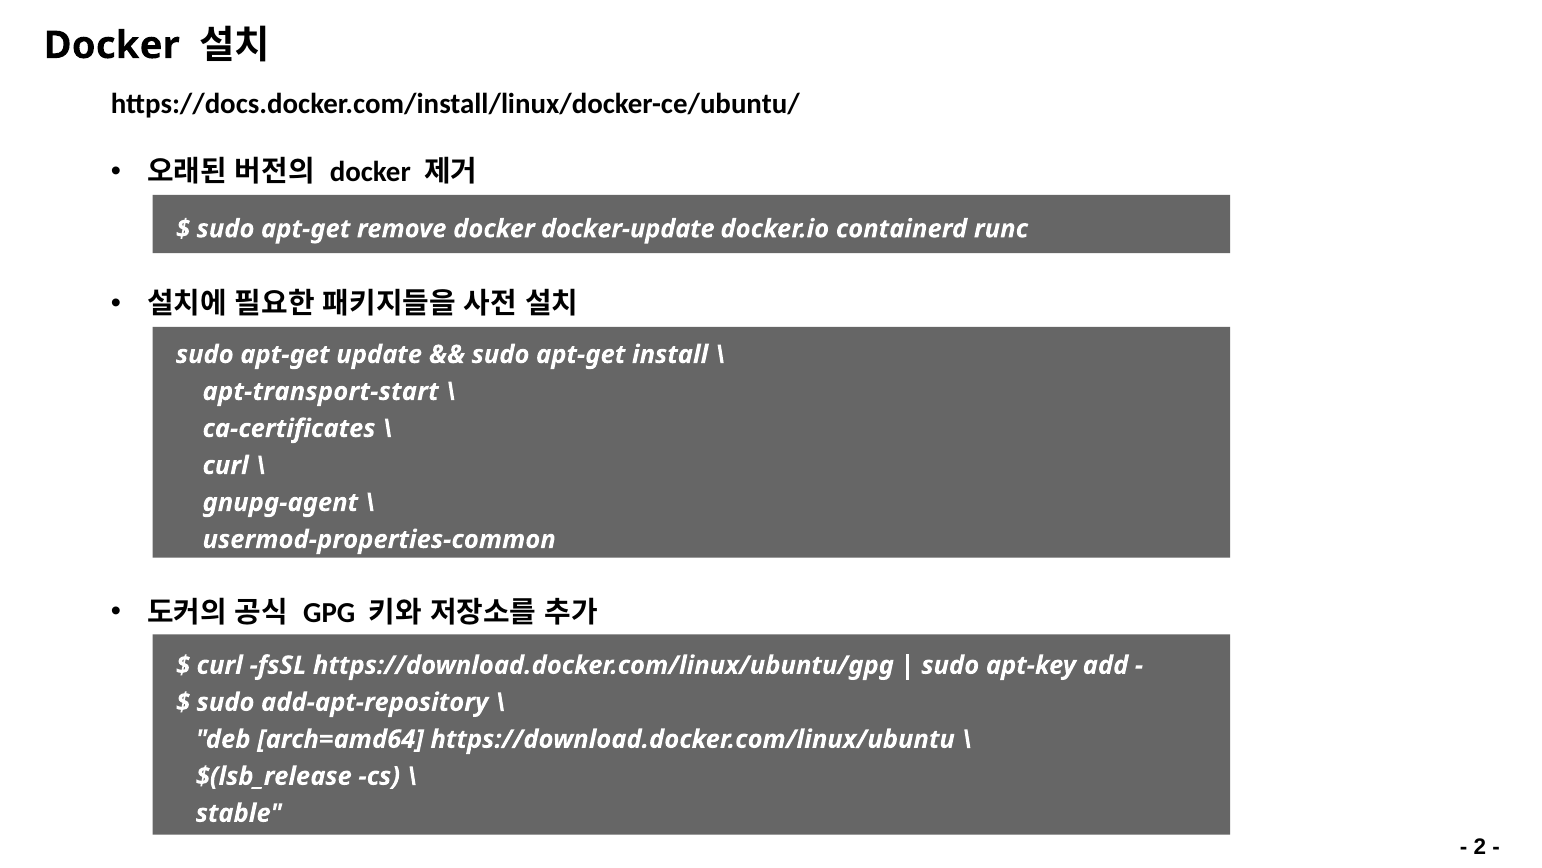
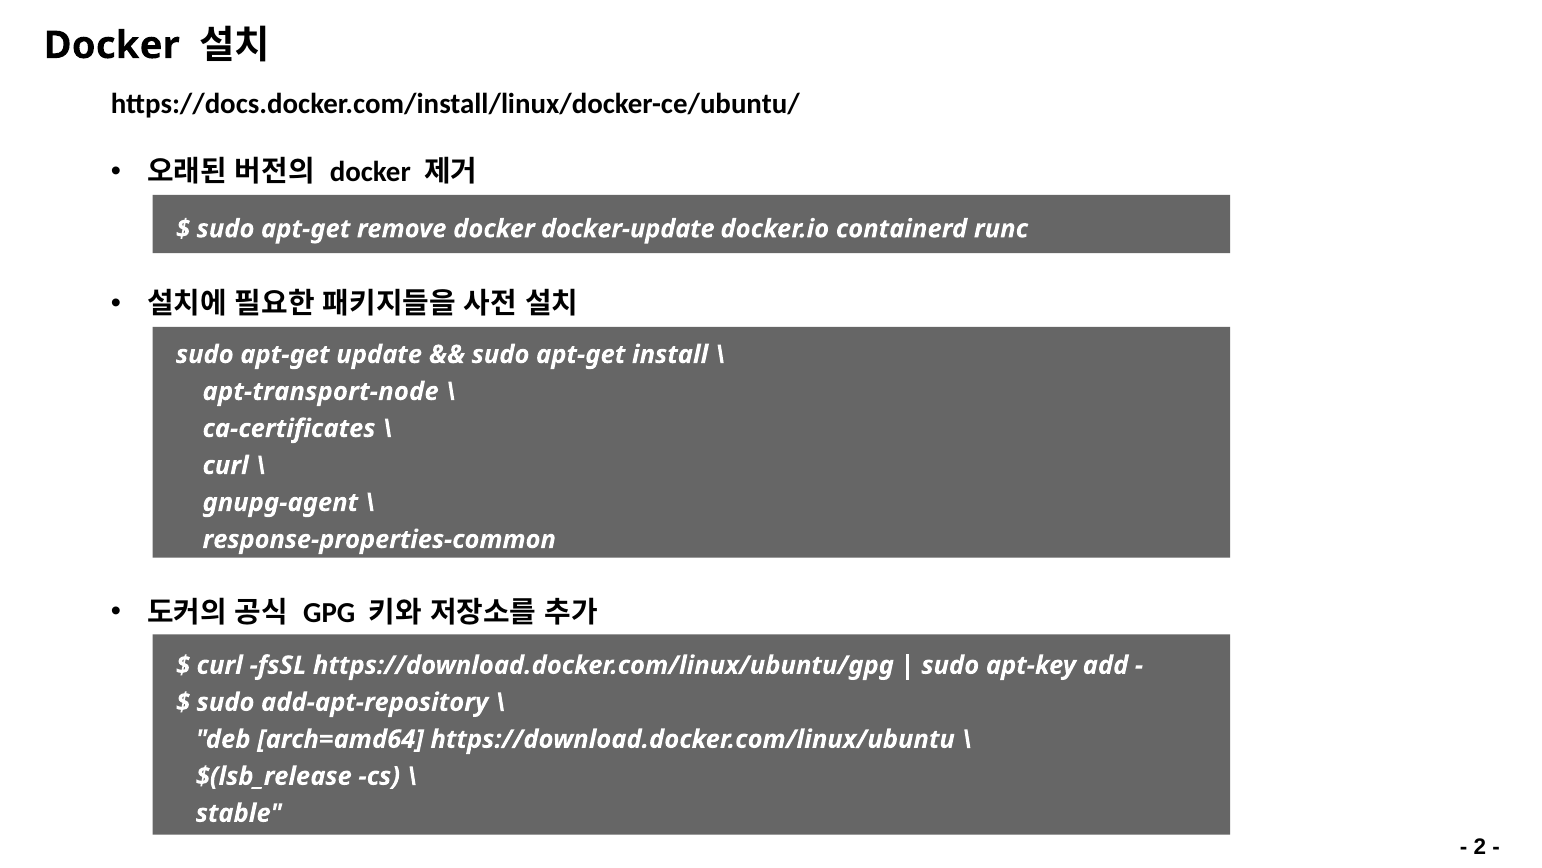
apt-transport-start: apt-transport-start -> apt-transport-node
usermod-properties-common: usermod-properties-common -> response-properties-common
